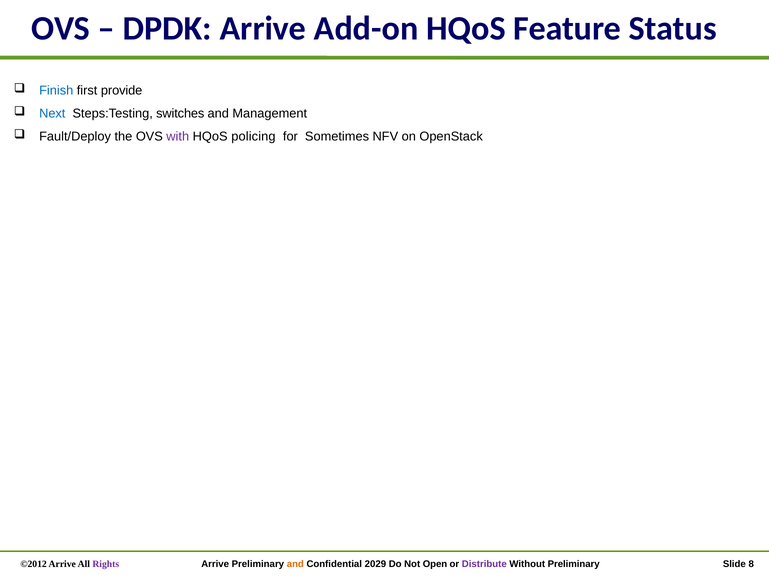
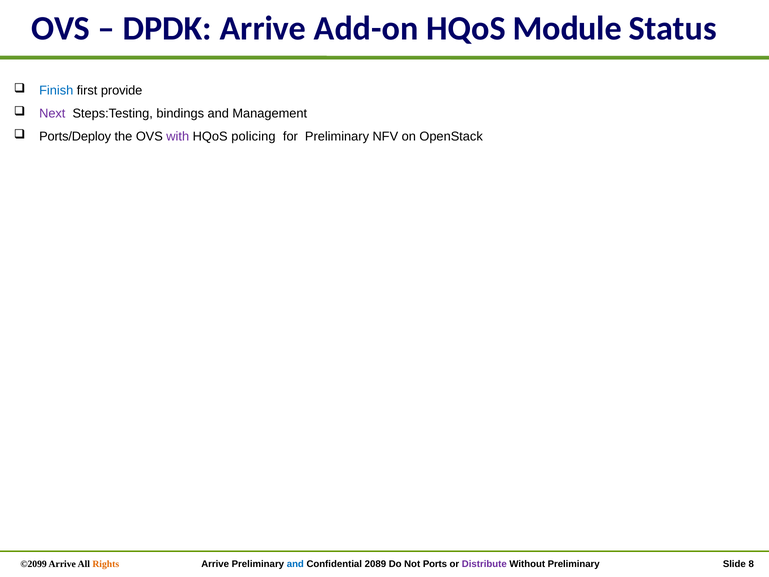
Feature: Feature -> Module
Next colour: blue -> purple
switches: switches -> bindings
Fault/Deploy: Fault/Deploy -> Ports/Deploy
for Sometimes: Sometimes -> Preliminary
©2012: ©2012 -> ©2099
Rights colour: purple -> orange
and at (295, 564) colour: orange -> blue
2029: 2029 -> 2089
Open: Open -> Ports
